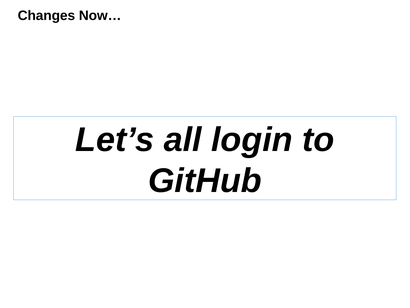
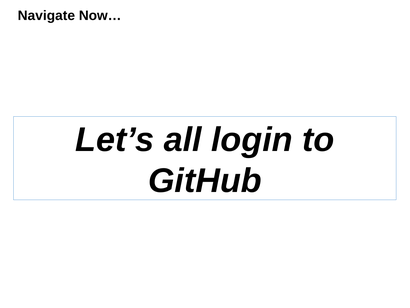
Changes: Changes -> Navigate
